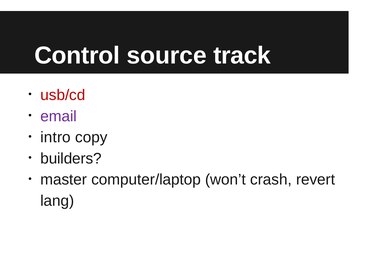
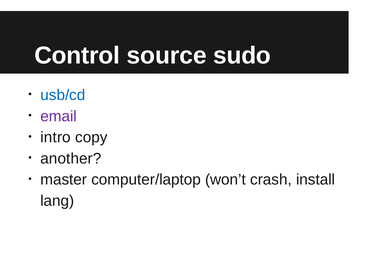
track: track -> sudo
usb/cd colour: red -> blue
builders: builders -> another
revert: revert -> install
